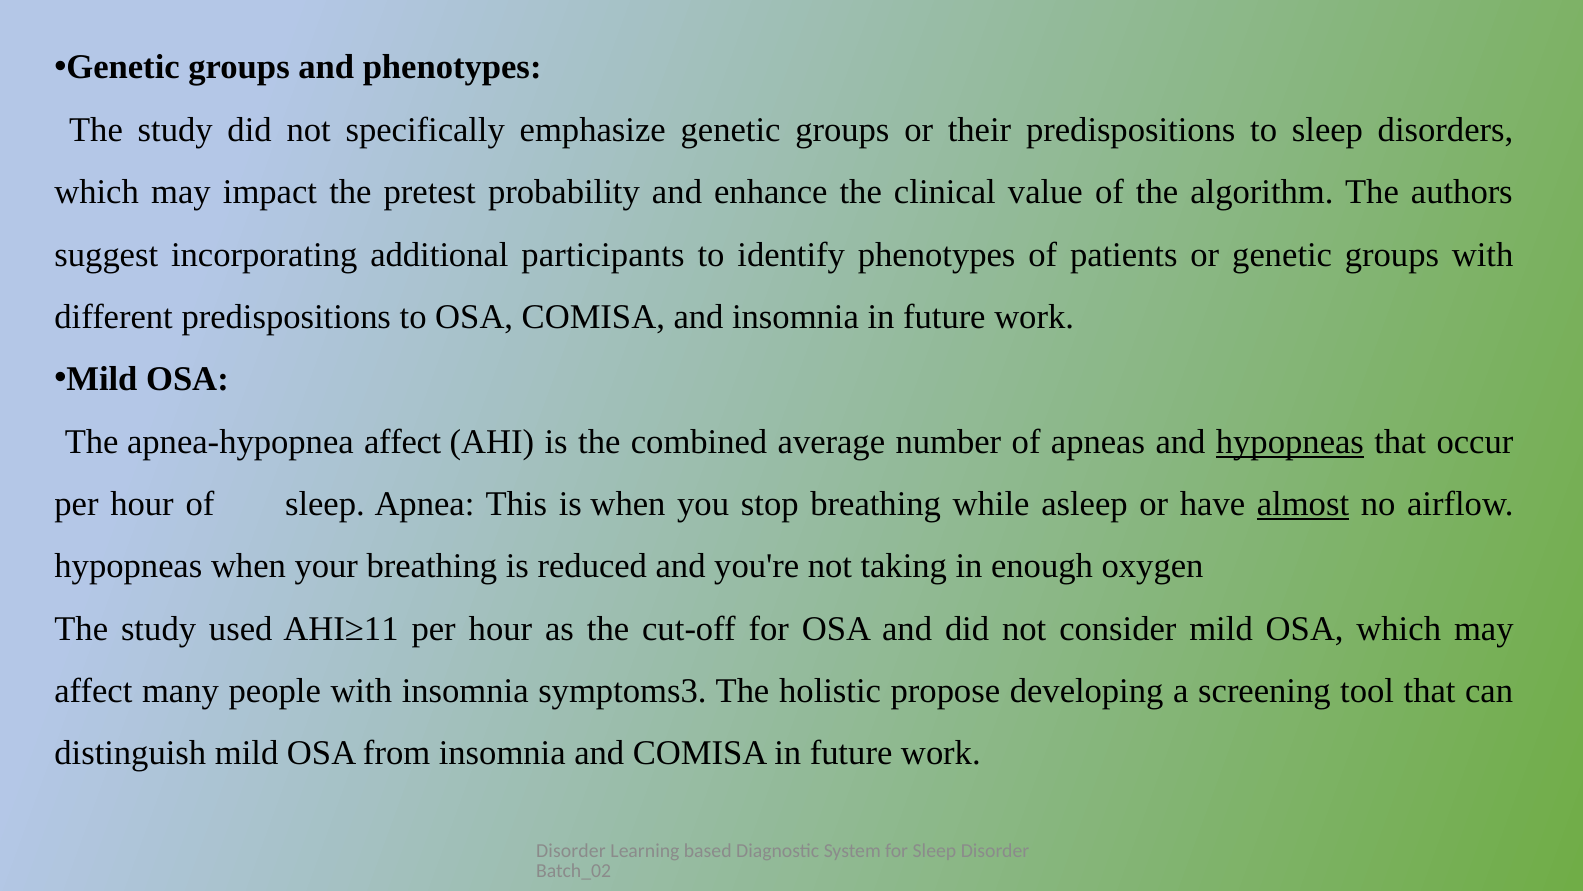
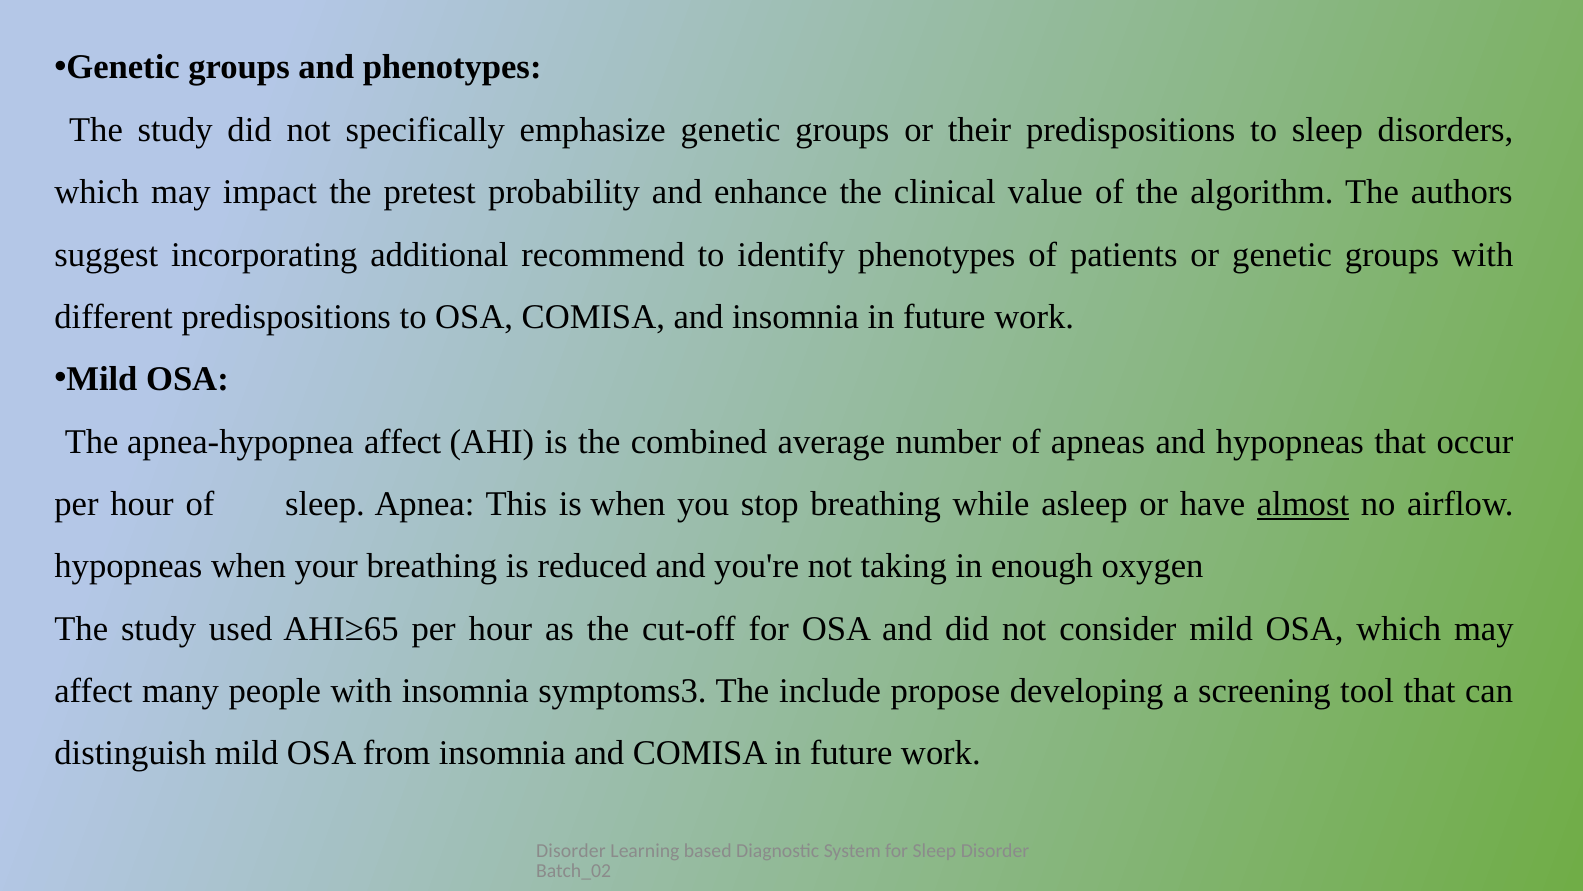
participants: participants -> recommend
hypopneas at (1290, 441) underline: present -> none
AHI≥11: AHI≥11 -> AHI≥65
holistic: holistic -> include
